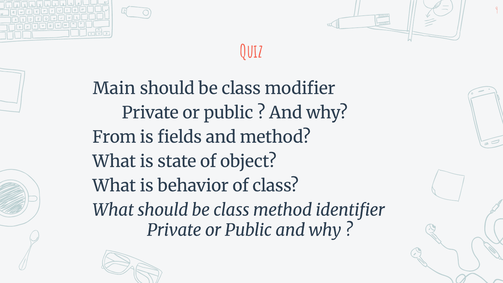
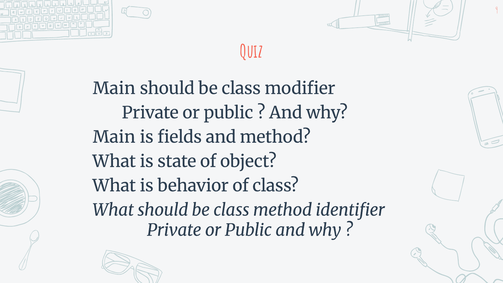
From at (114, 137): From -> Main
